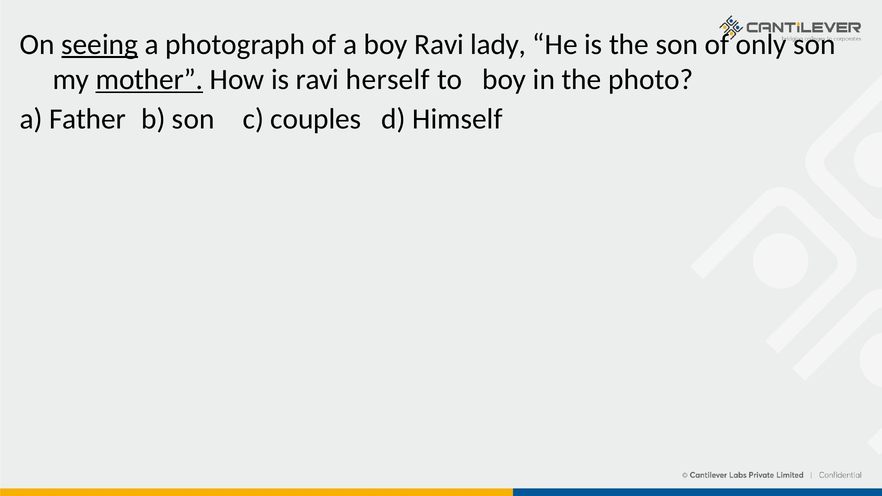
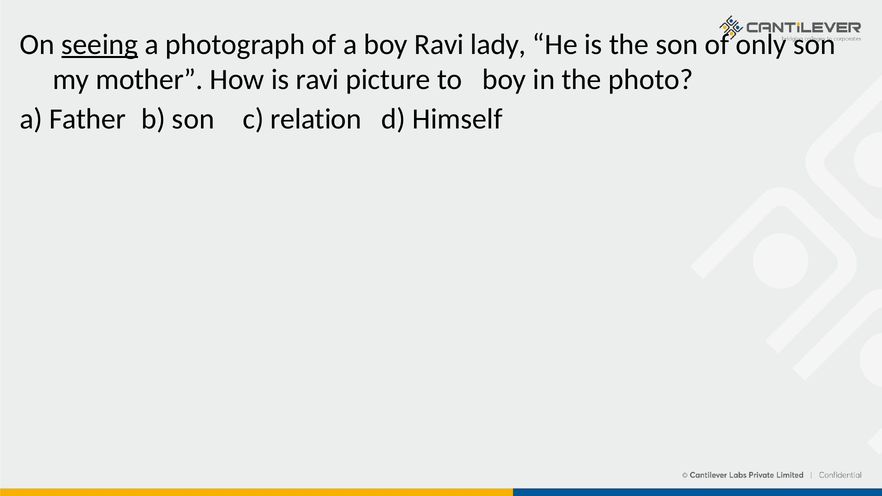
mother underline: present -> none
herself: herself -> picture
couples: couples -> relation
